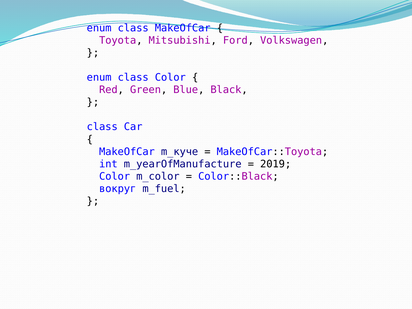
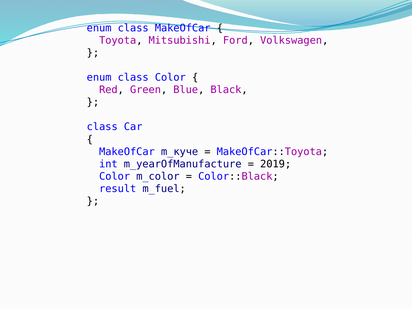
вокруг: вокруг -> result
